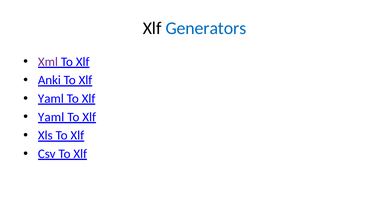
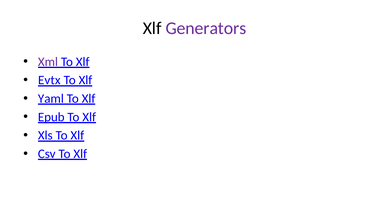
Generators colour: blue -> purple
Anki: Anki -> Evtx
Yaml at (51, 117): Yaml -> Epub
